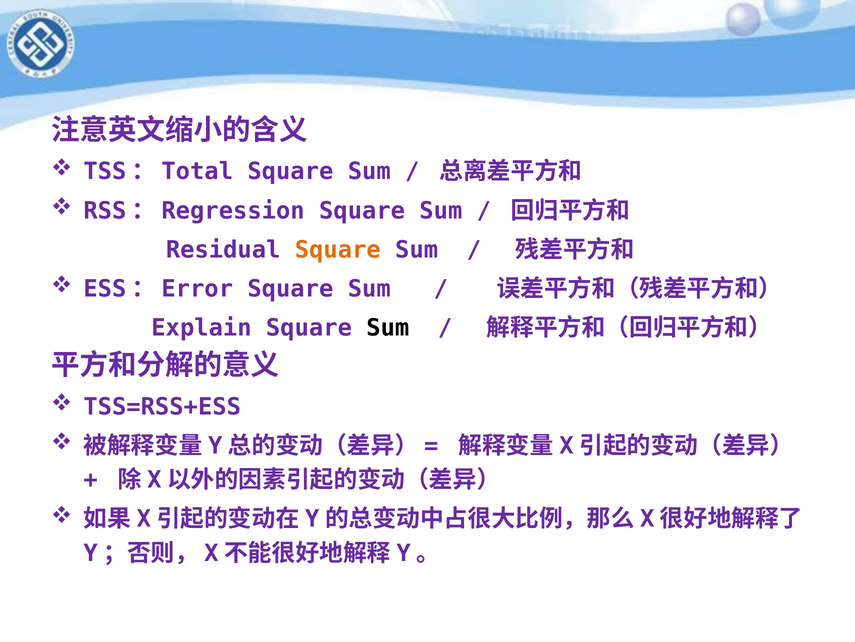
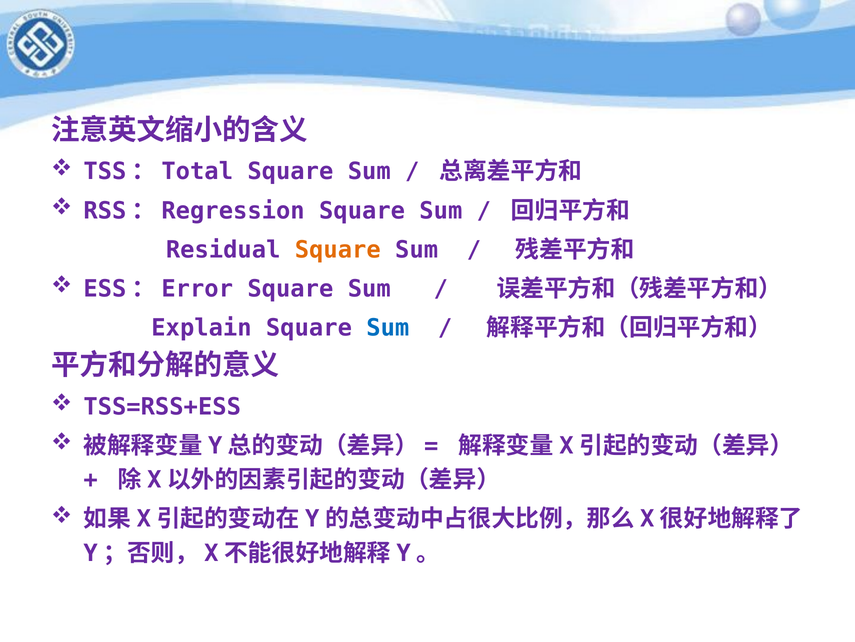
Sum at (388, 327) colour: black -> blue
